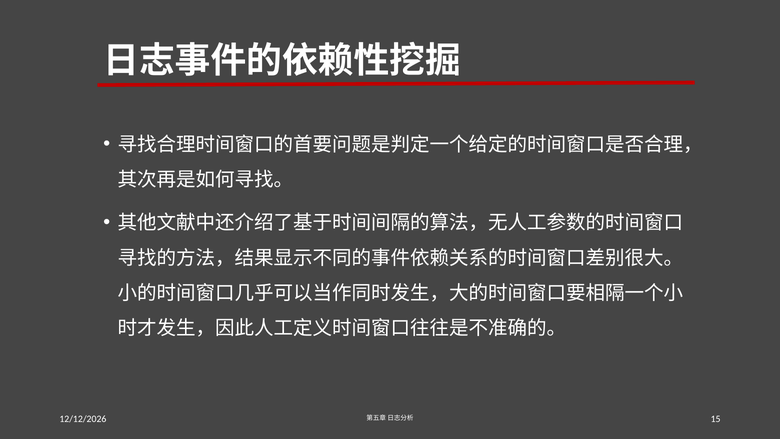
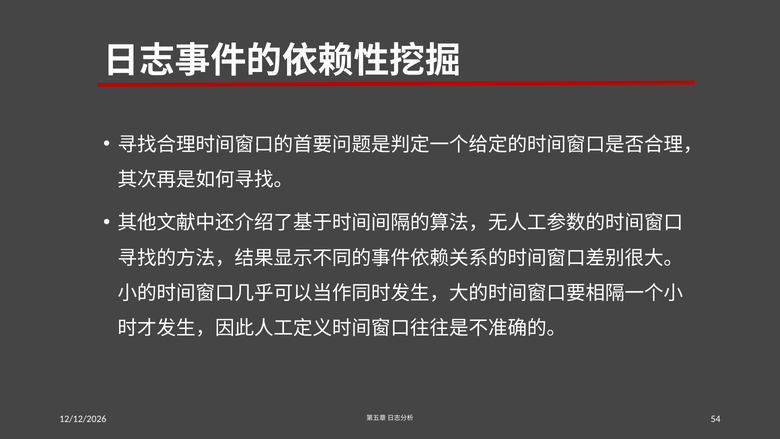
15: 15 -> 54
